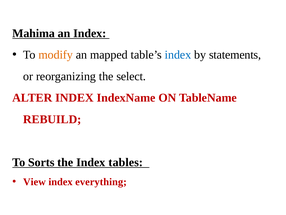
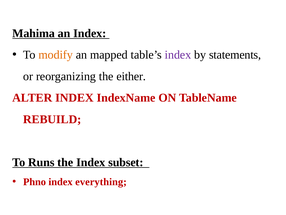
index at (178, 55) colour: blue -> purple
select: select -> either
Sorts: Sorts -> Runs
tables: tables -> subset
View: View -> Phno
